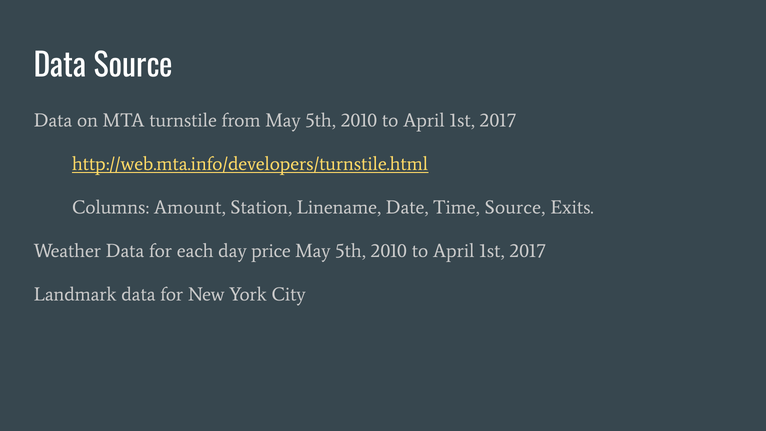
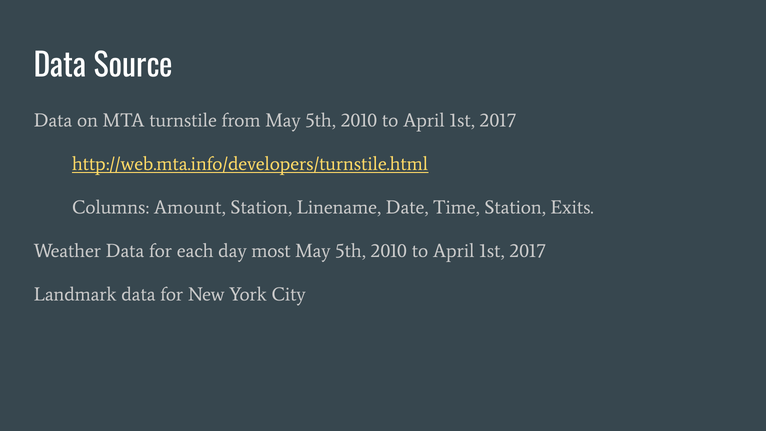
Time Source: Source -> Station
price: price -> most
